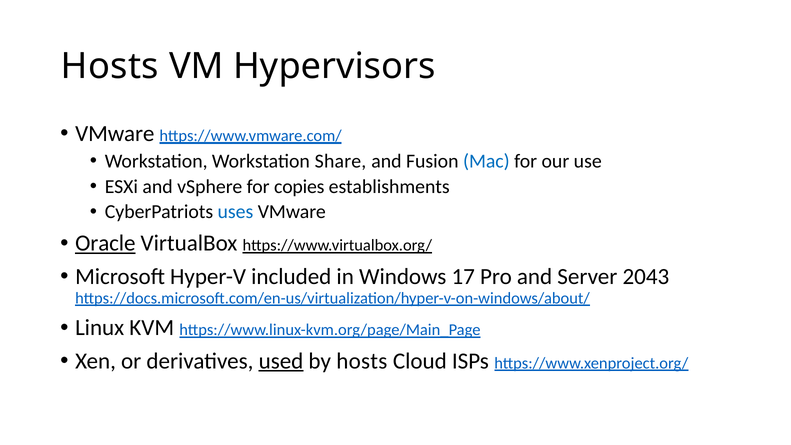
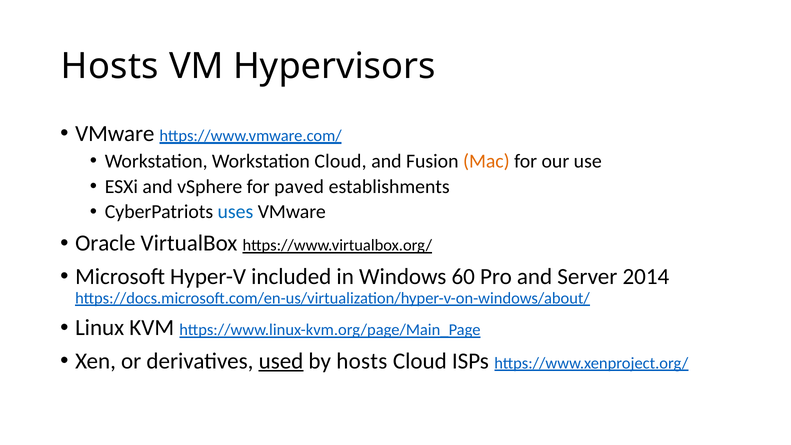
Workstation Share: Share -> Cloud
Mac colour: blue -> orange
copies: copies -> paved
Oracle underline: present -> none
17: 17 -> 60
2043: 2043 -> 2014
